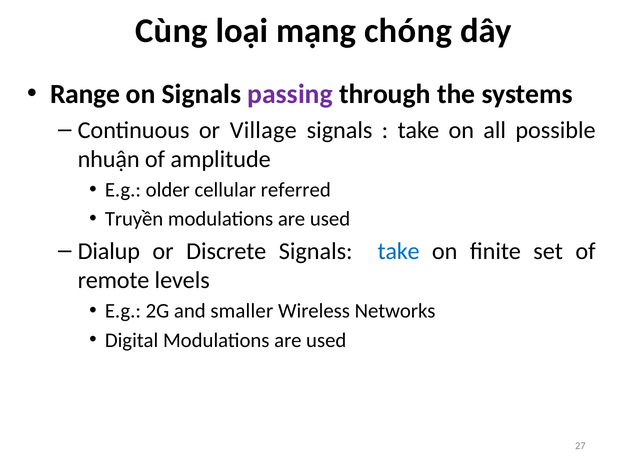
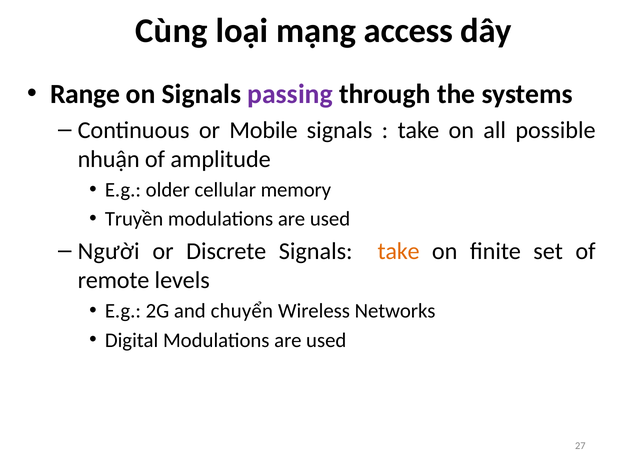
chóng: chóng -> access
Village: Village -> Mobile
referred: referred -> memory
Dialup: Dialup -> Người
take at (399, 251) colour: blue -> orange
smaller: smaller -> chuyển
